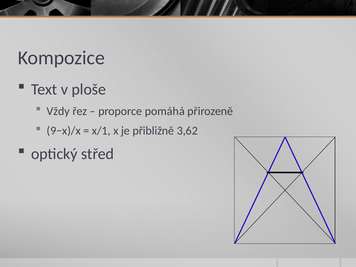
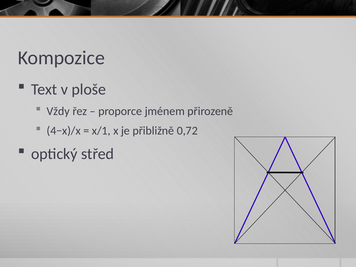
pomáhá: pomáhá -> jménem
9−x)/x: 9−x)/x -> 4−x)/x
3,62: 3,62 -> 0,72
